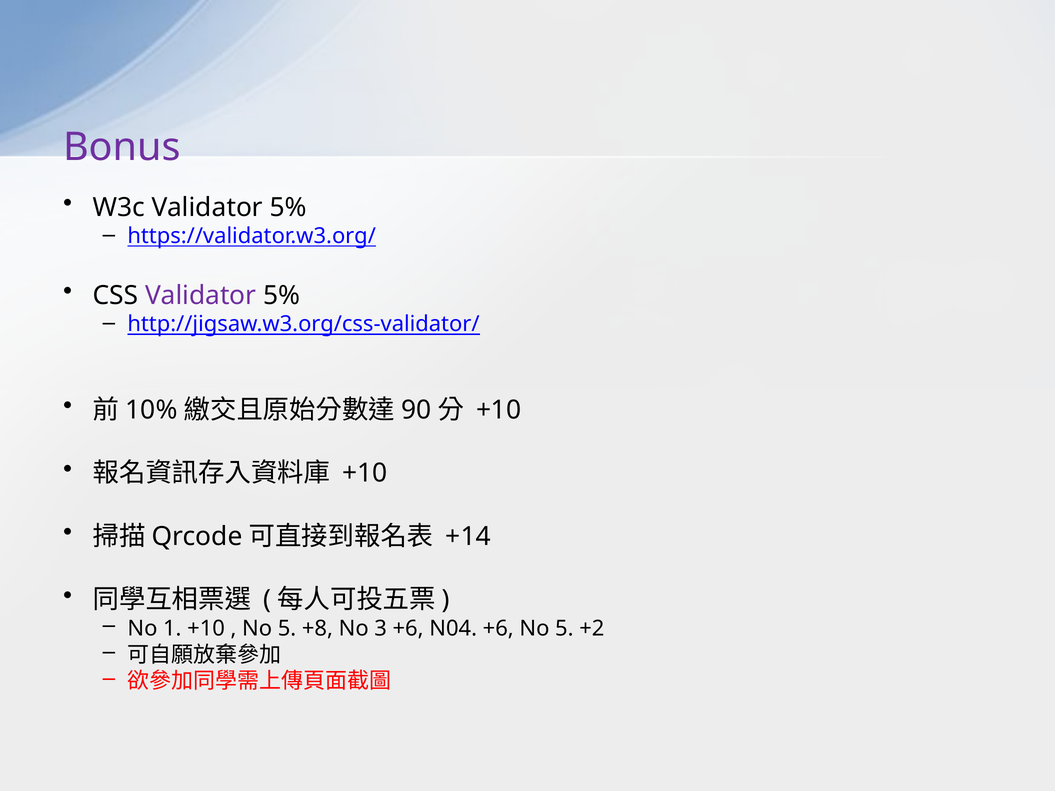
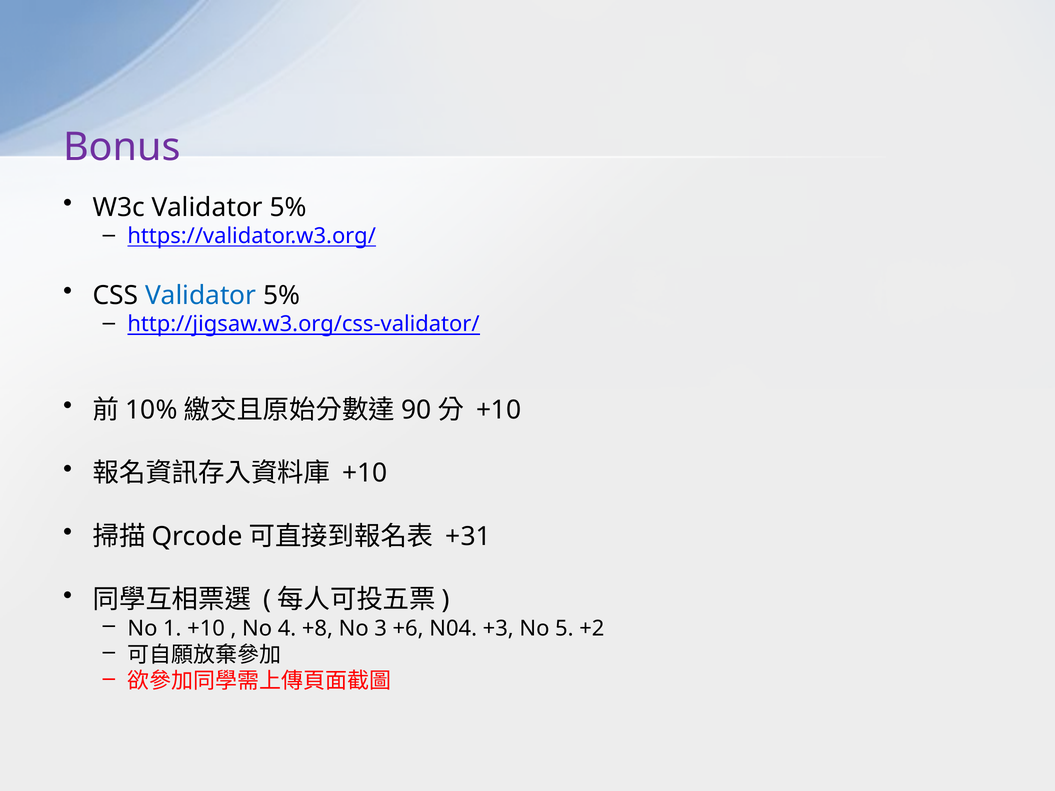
Validator at (201, 296) colour: purple -> blue
+14: +14 -> +31
5 at (287, 629): 5 -> 4
N04 +6: +6 -> +3
